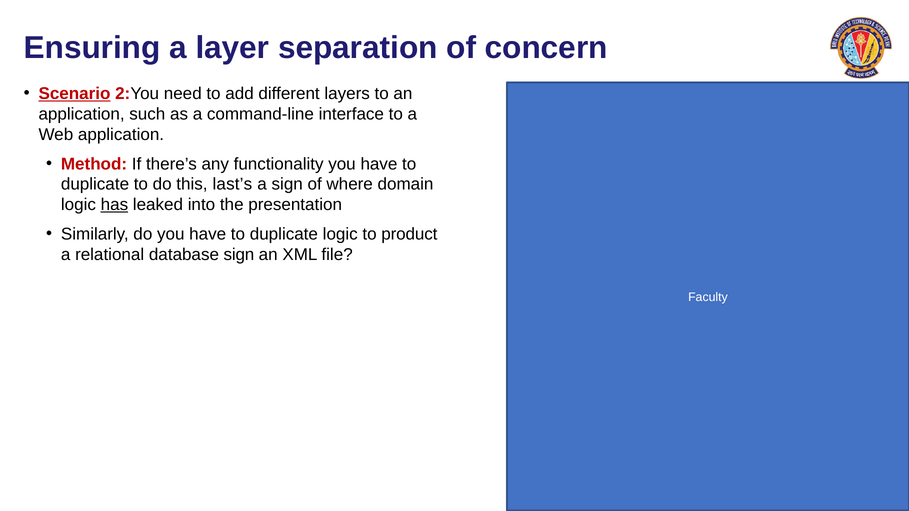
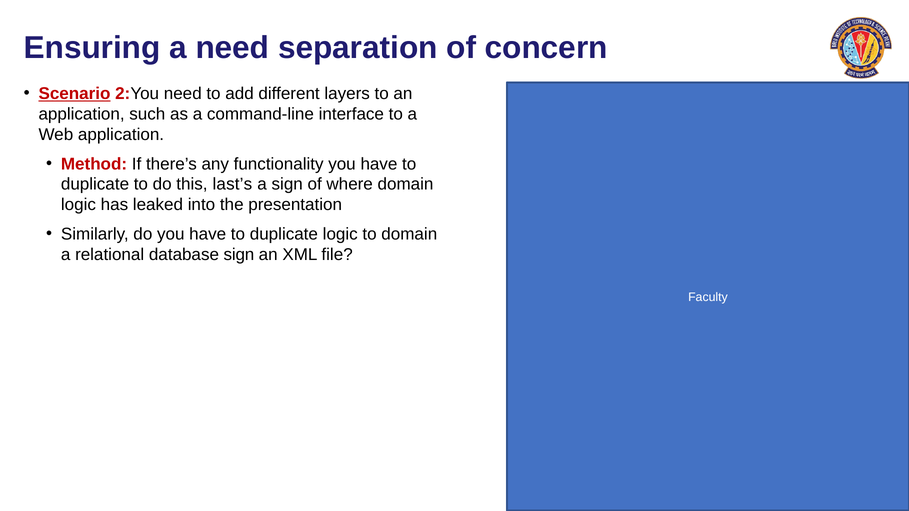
a layer: layer -> need
has underline: present -> none
to product: product -> domain
